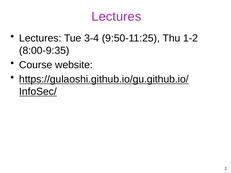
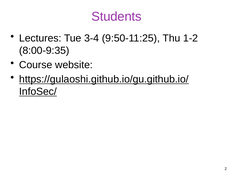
Lectures at (116, 17): Lectures -> Students
